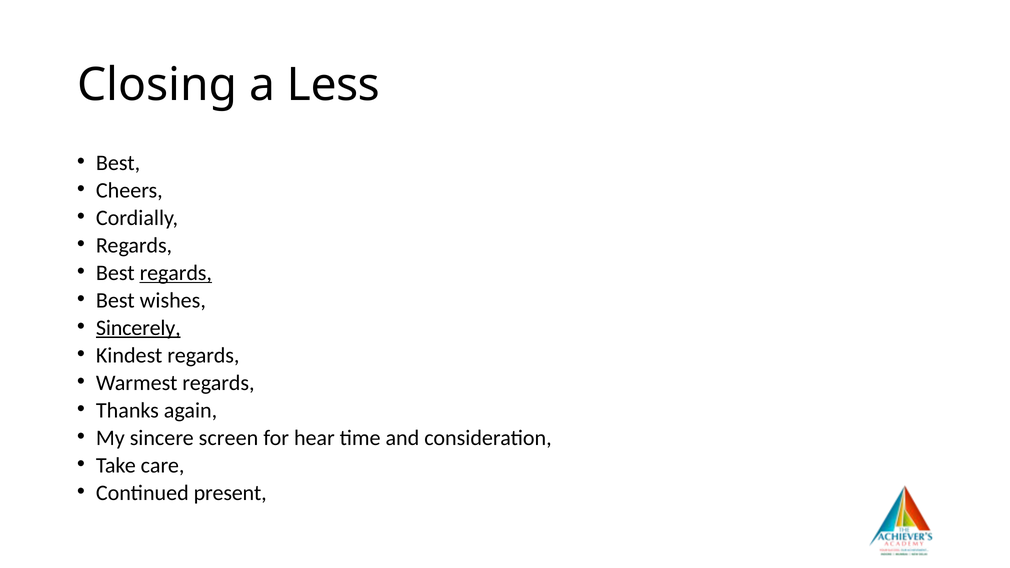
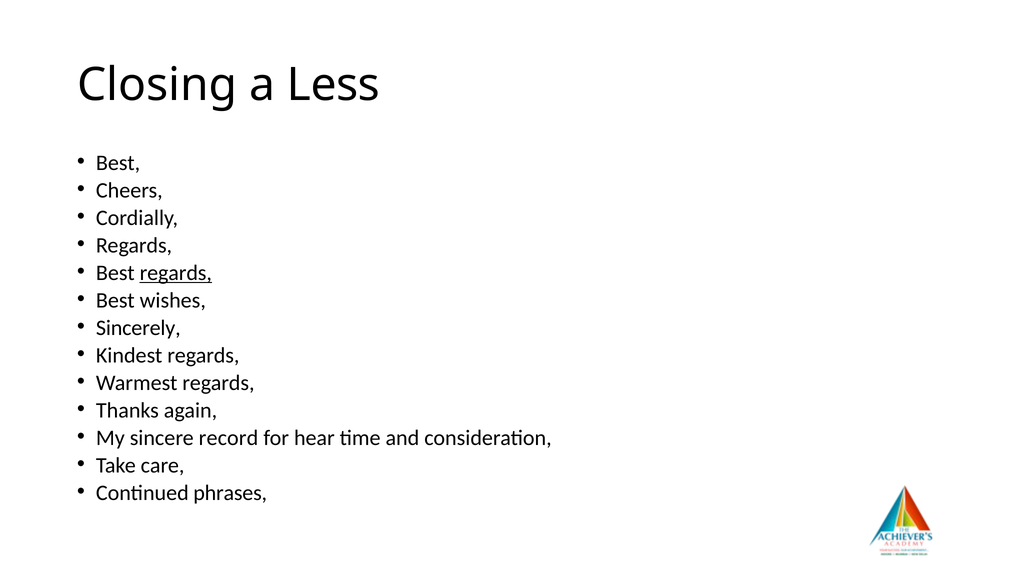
Sincerely underline: present -> none
screen: screen -> record
present: present -> phrases
